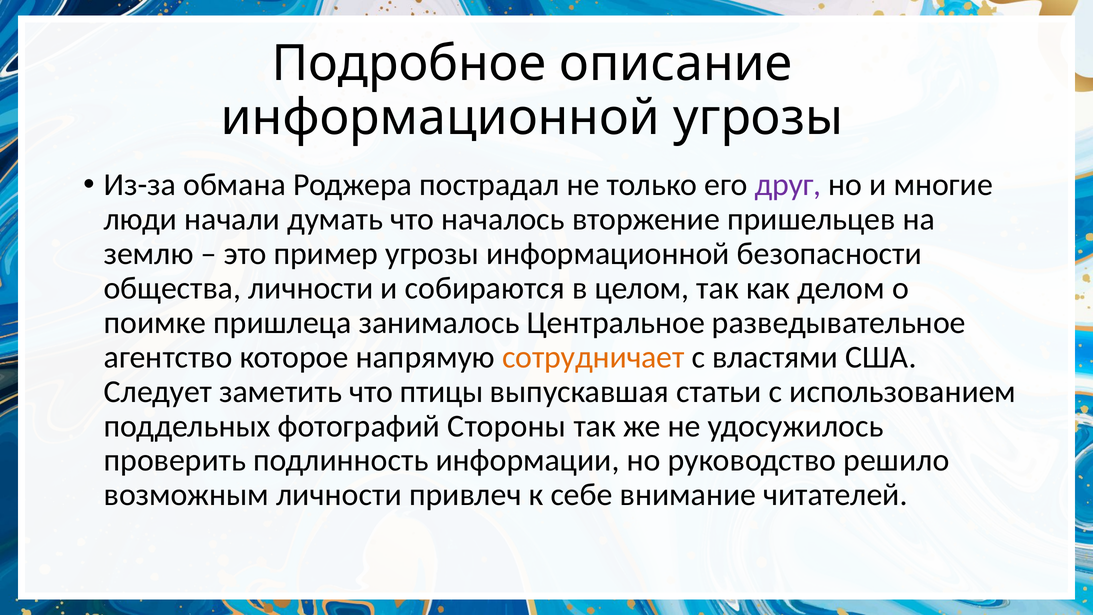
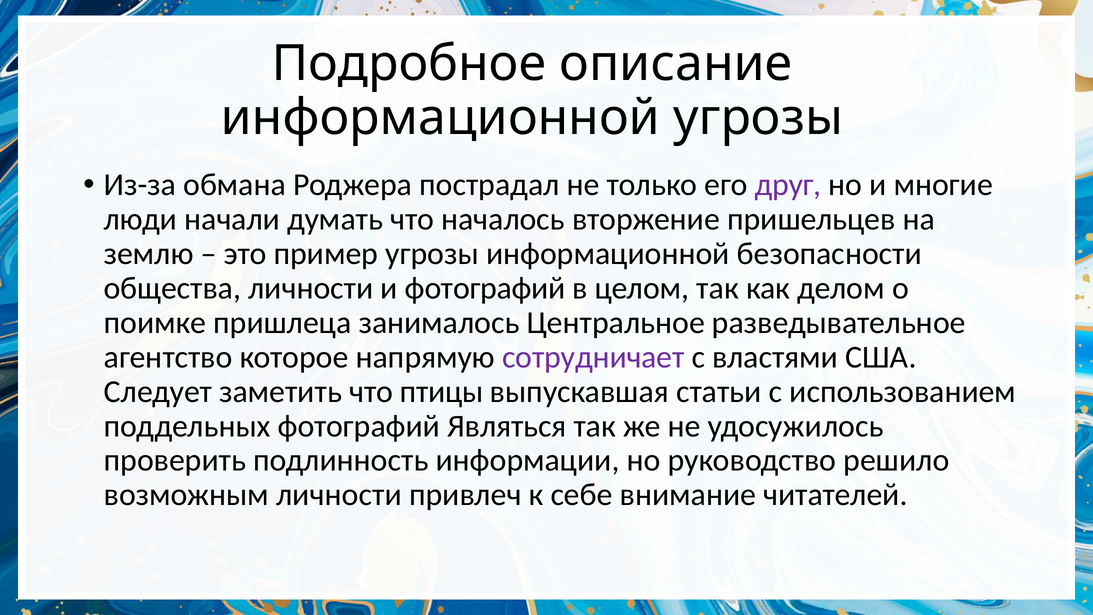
и собираются: собираются -> фотографий
сотрудничает colour: orange -> purple
Стороны: Стороны -> Являться
